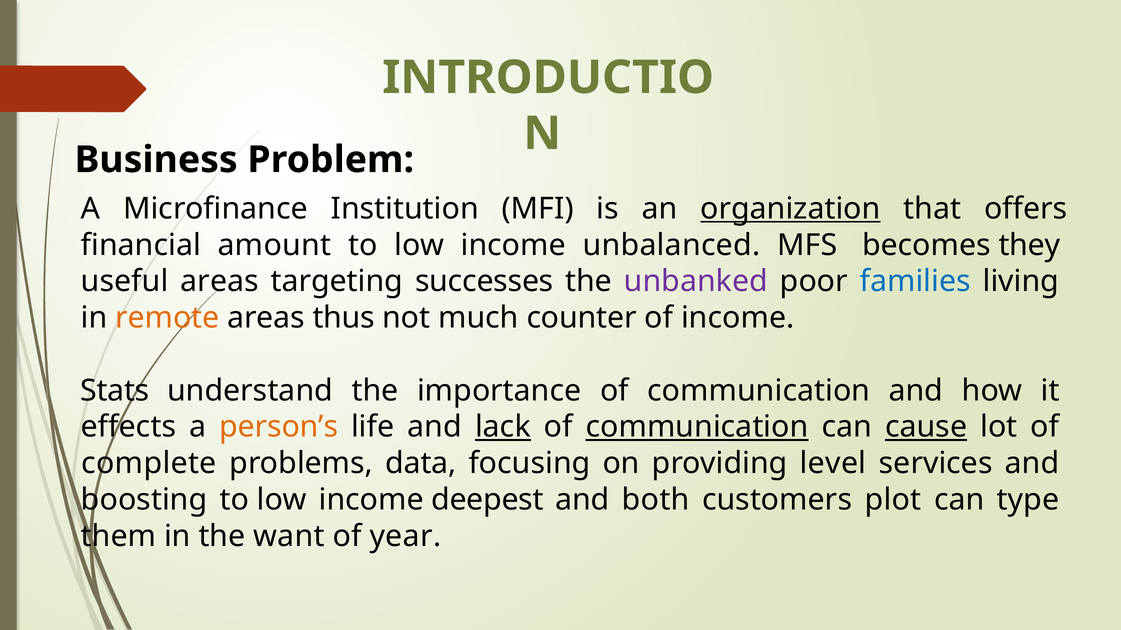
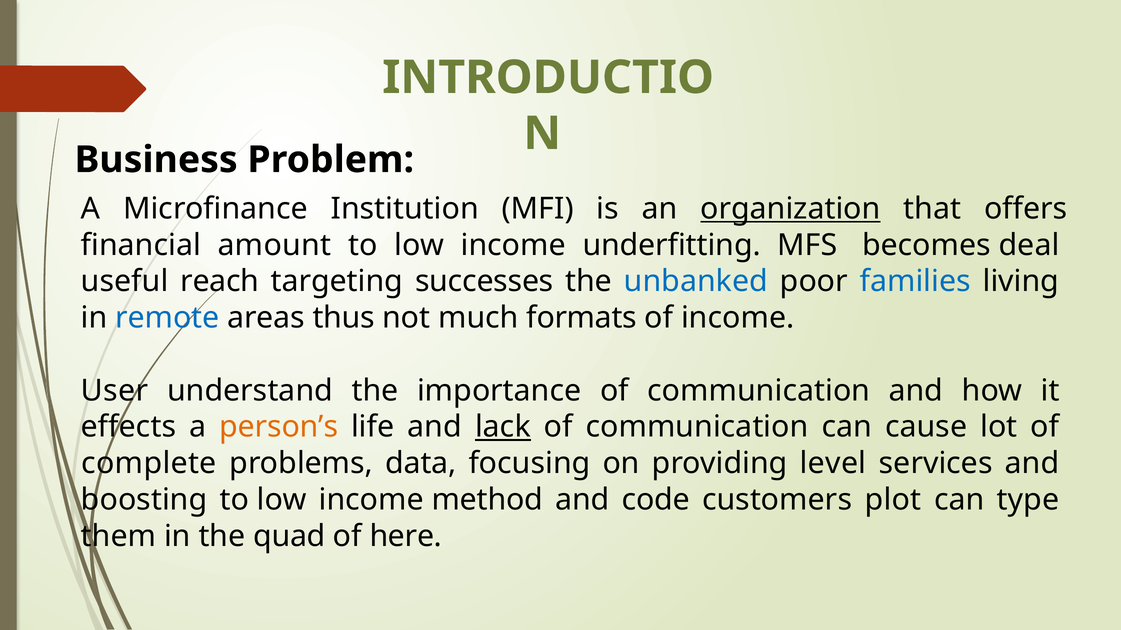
unbalanced: unbalanced -> underfitting
they: they -> deal
useful areas: areas -> reach
unbanked colour: purple -> blue
remote colour: orange -> blue
counter: counter -> formats
Stats: Stats -> User
communication at (697, 427) underline: present -> none
cause underline: present -> none
deepest: deepest -> method
both: both -> code
want: want -> quad
year: year -> here
